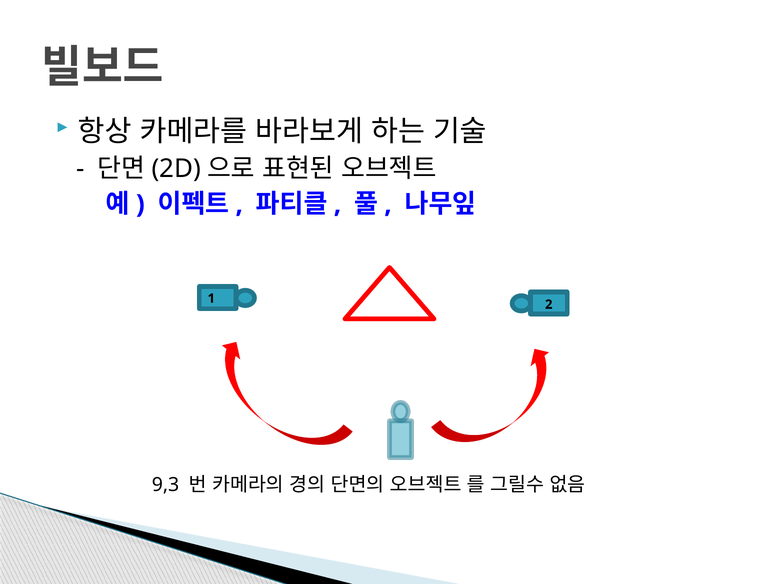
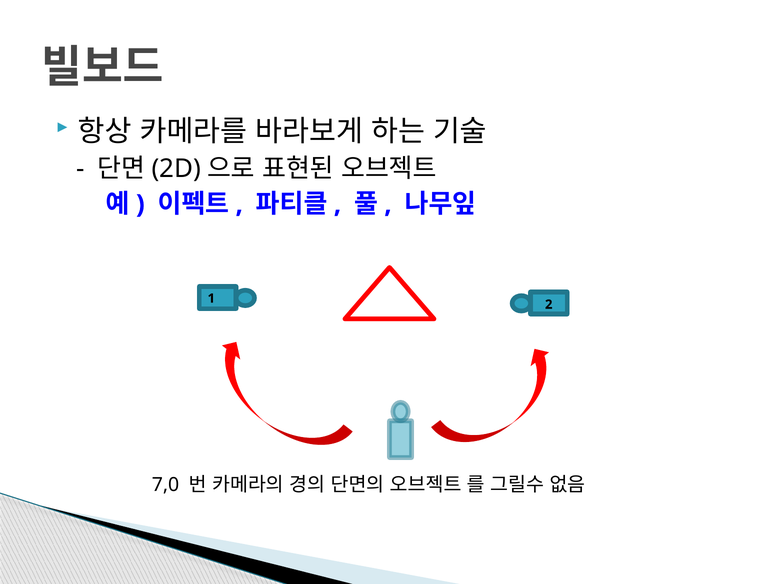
9,3: 9,3 -> 7,0
